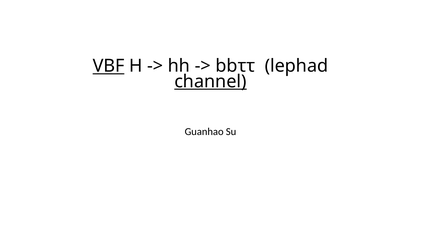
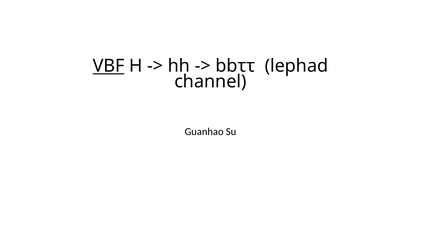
channel underline: present -> none
